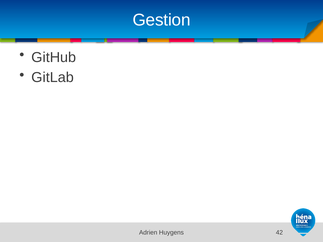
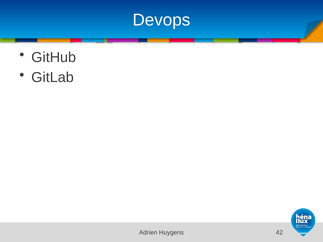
Gestion: Gestion -> Devops
